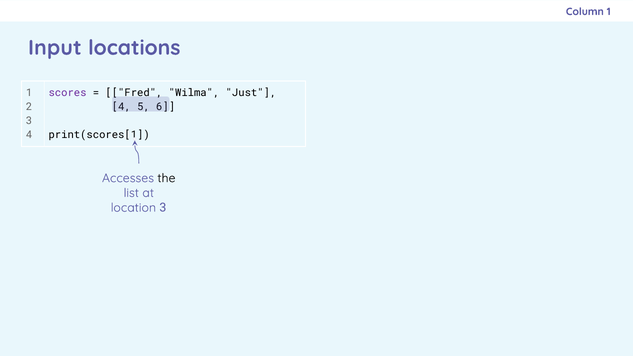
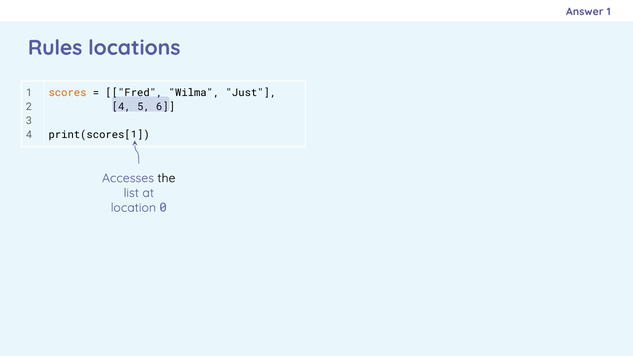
Column: Column -> Answer
Input: Input -> Rules
scores colour: purple -> orange
location 3: 3 -> 0
